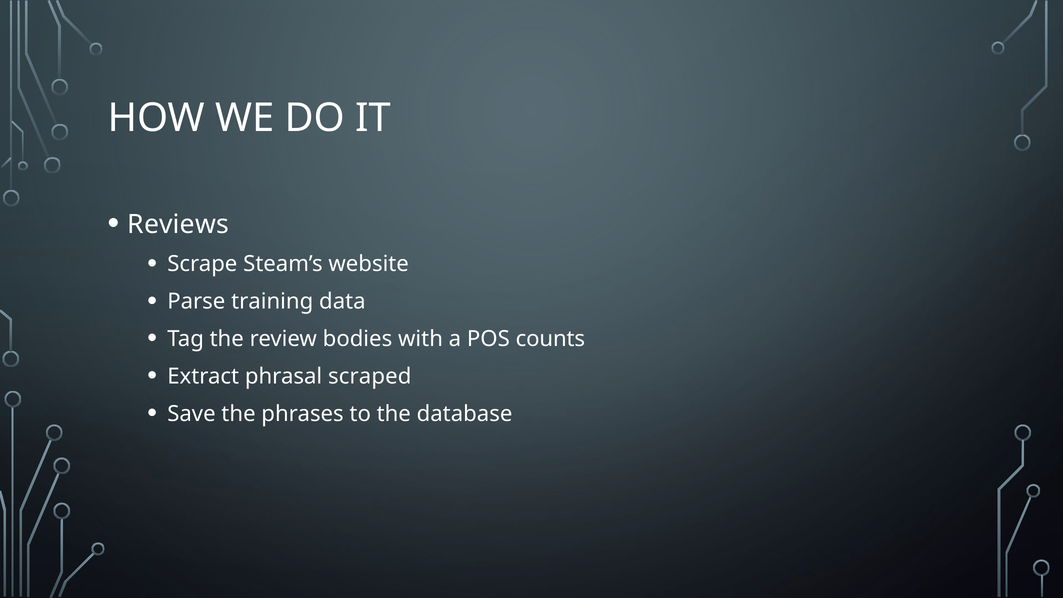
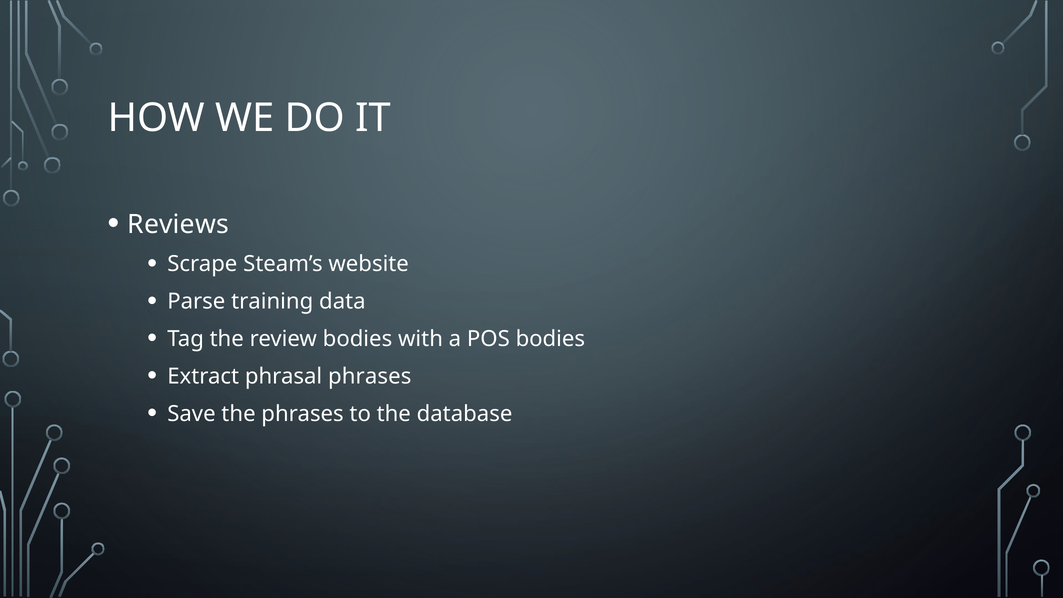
POS counts: counts -> bodies
phrasal scraped: scraped -> phrases
